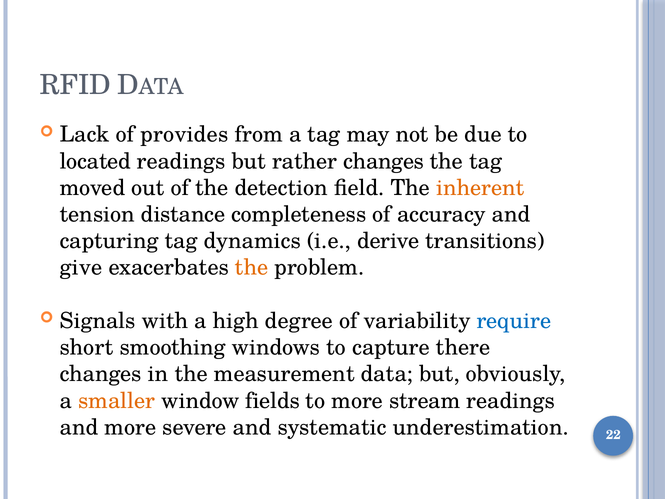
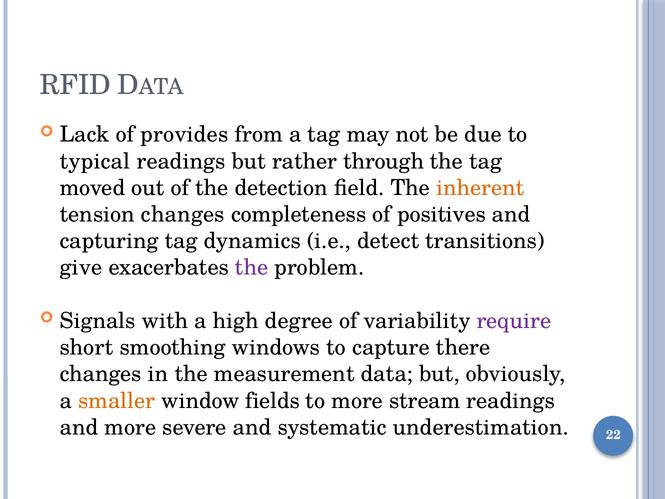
located: located -> typical
rather changes: changes -> through
tension distance: distance -> changes
accuracy: accuracy -> positives
derive: derive -> detect
the at (252, 268) colour: orange -> purple
require colour: blue -> purple
